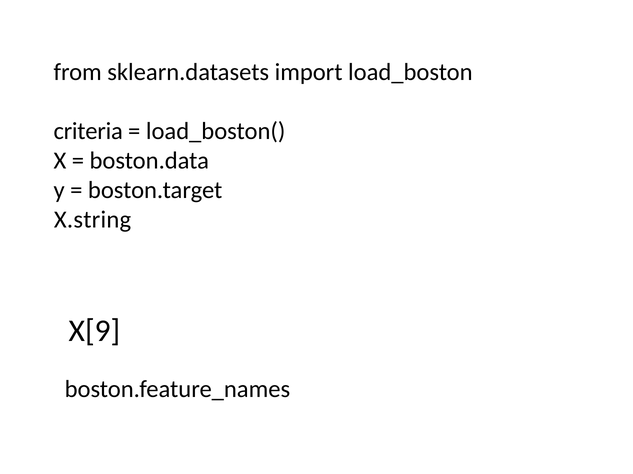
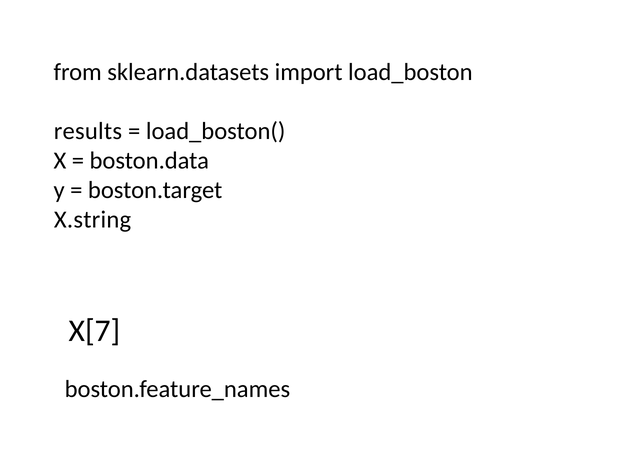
criteria: criteria -> results
X[9: X[9 -> X[7
